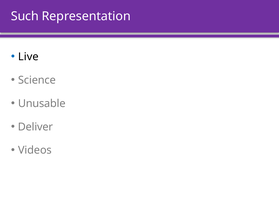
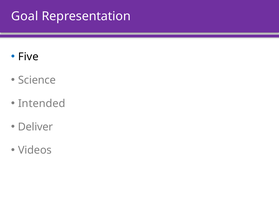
Such: Such -> Goal
Live: Live -> Five
Unusable: Unusable -> Intended
